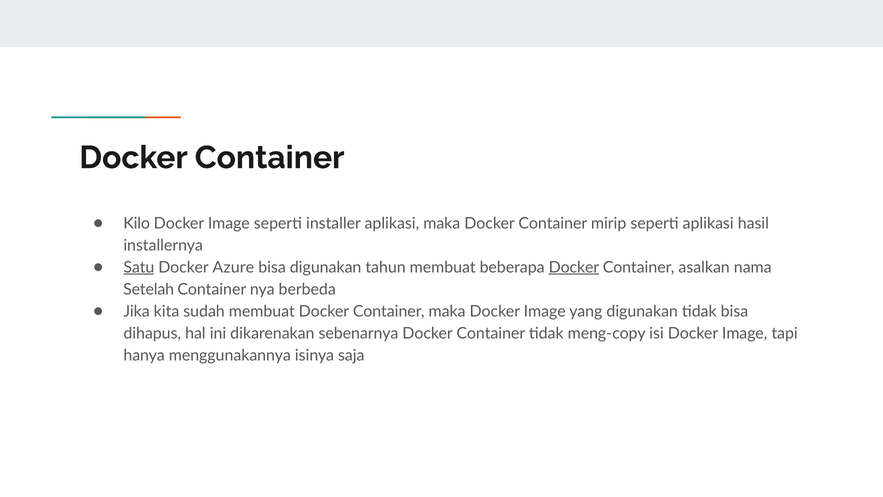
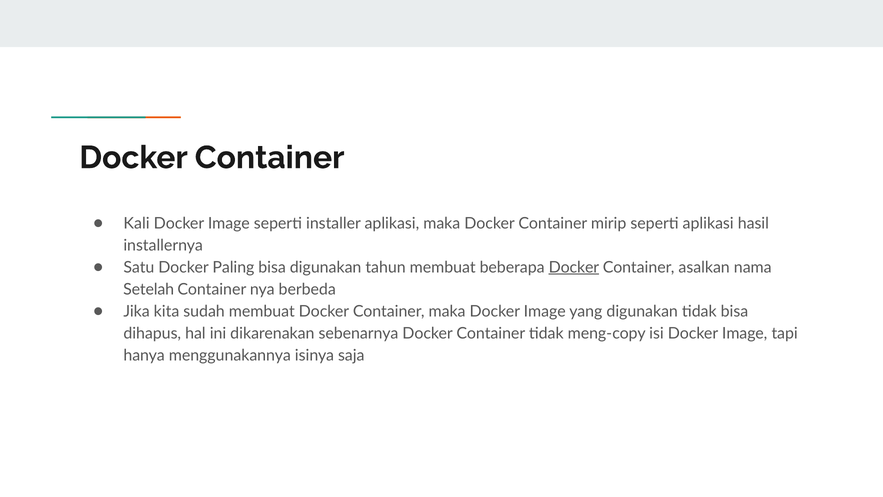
Kilo: Kilo -> Kali
Satu underline: present -> none
Azure: Azure -> Paling
